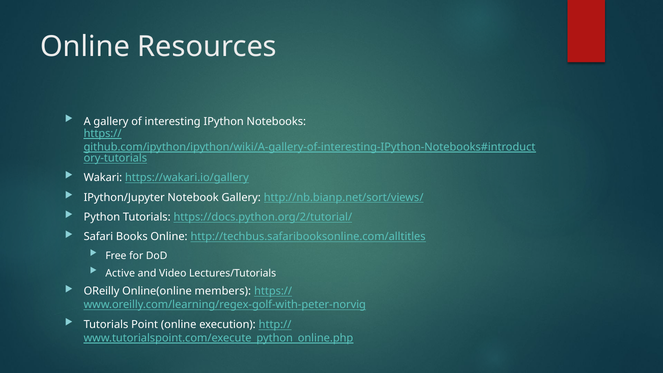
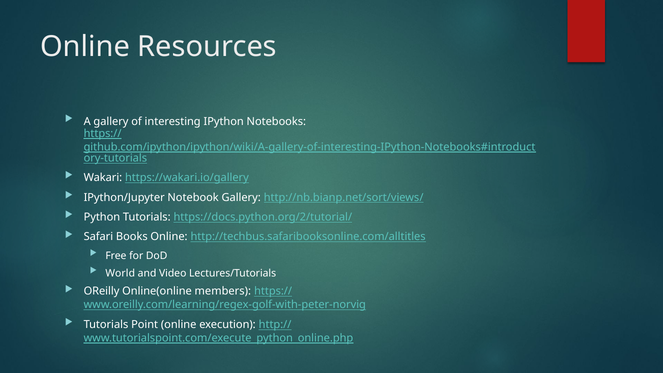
Active: Active -> World
